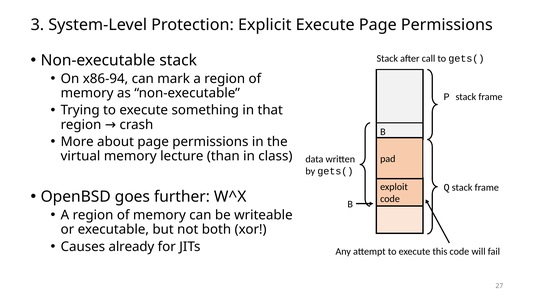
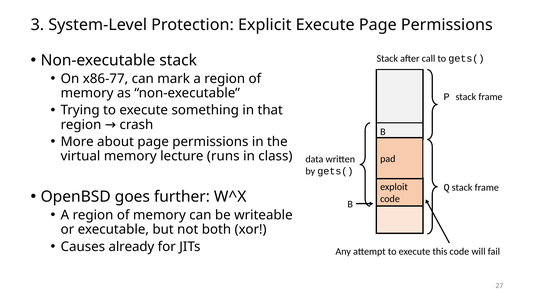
x86-94: x86-94 -> x86-77
than: than -> runs
